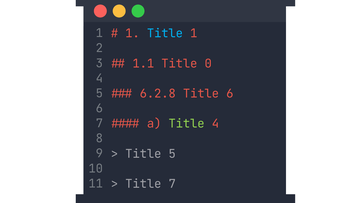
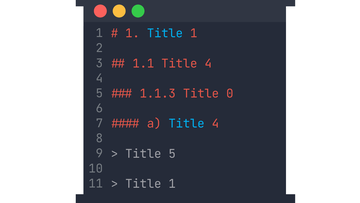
1.1 Title 0: 0 -> 4
6.2.8: 6.2.8 -> 1.1.3
Title 6: 6 -> 0
Title at (187, 123) colour: light green -> light blue
7 at (172, 183): 7 -> 1
